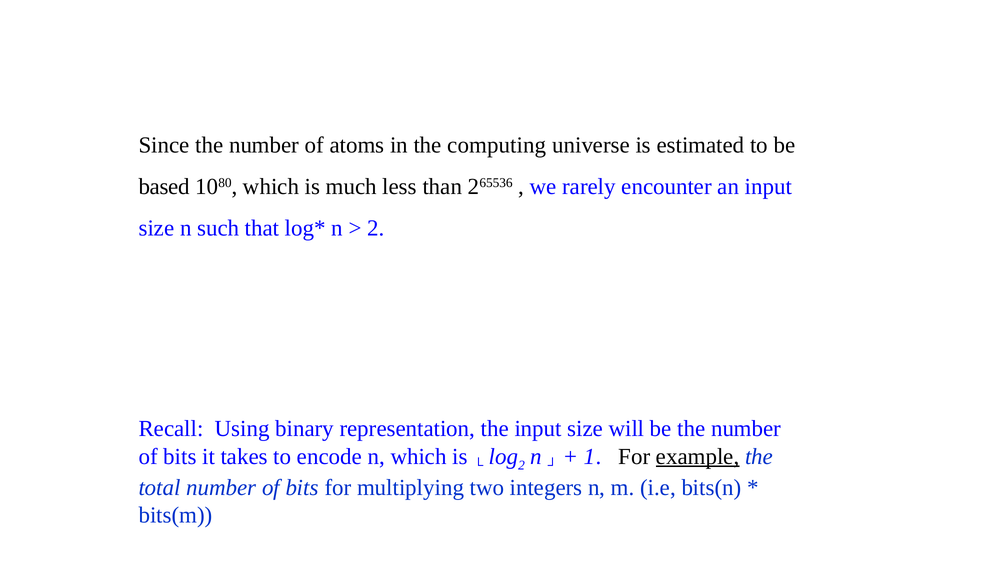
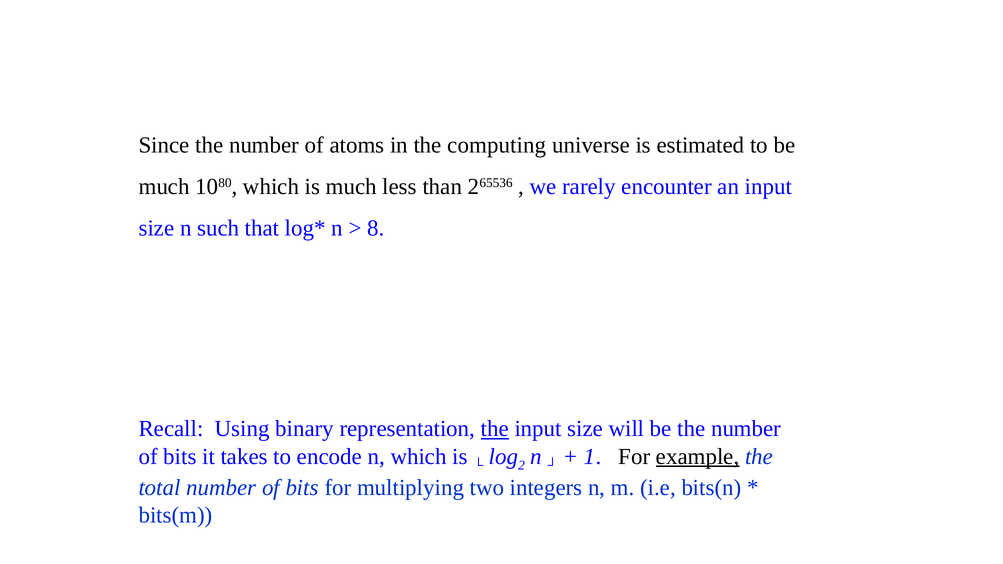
based at (164, 187): based -> much
2 at (376, 228): 2 -> 8
the at (495, 429) underline: none -> present
